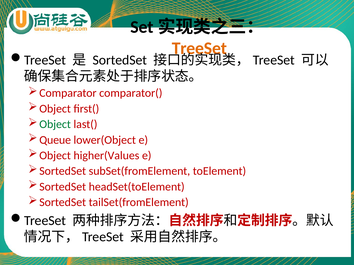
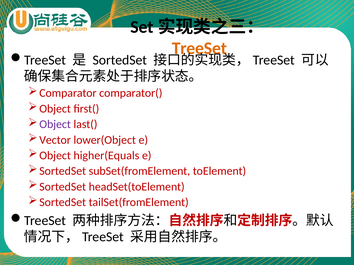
Object at (55, 125) colour: green -> purple
Queue: Queue -> Vector
higher(Values: higher(Values -> higher(Equals
